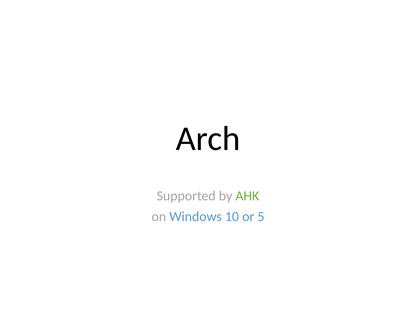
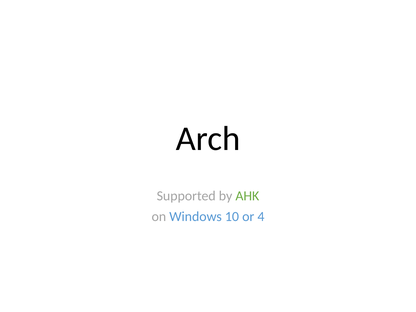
5: 5 -> 4
